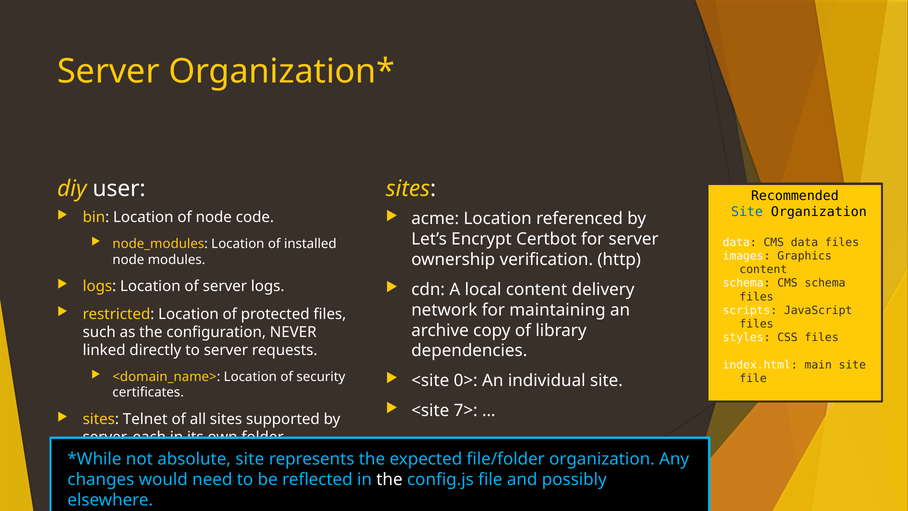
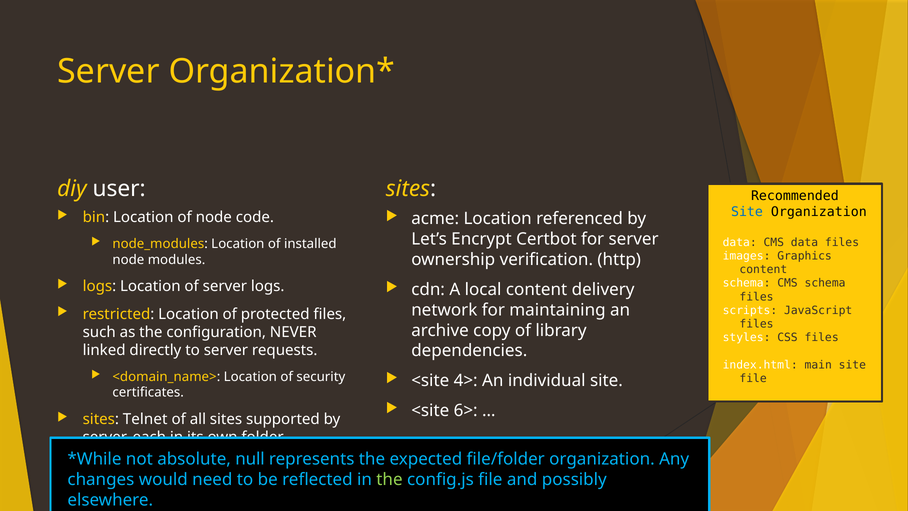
0>: 0> -> 4>
7>: 7> -> 6>
absolute site: site -> null
the at (389, 480) colour: white -> light green
